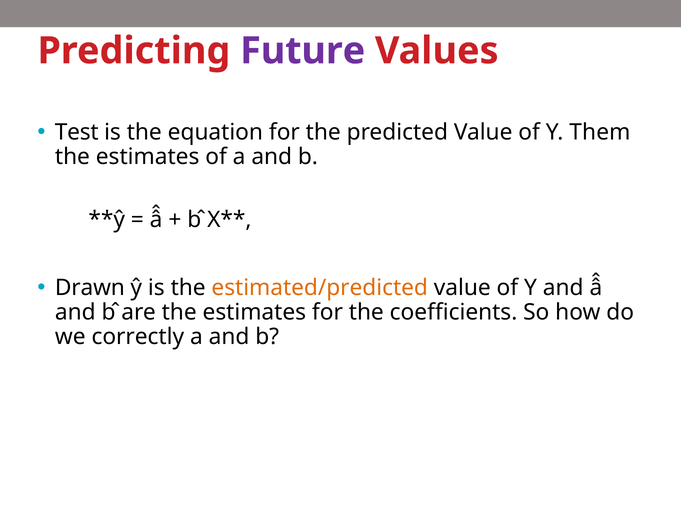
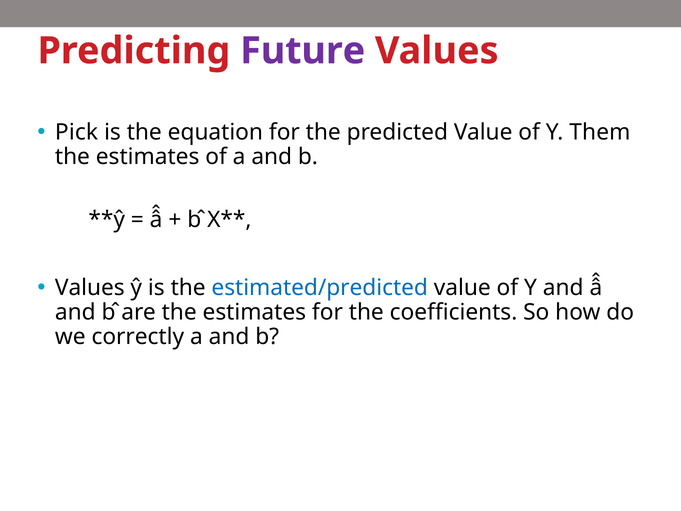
Test: Test -> Pick
Drawn at (90, 288): Drawn -> Values
estimated/predicted colour: orange -> blue
